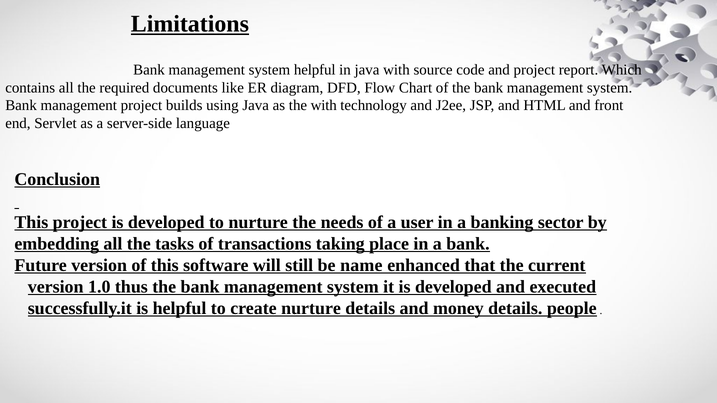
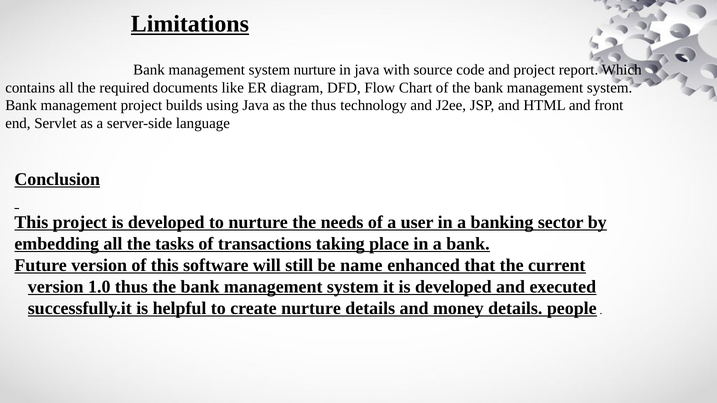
system helpful: helpful -> nurture
the with: with -> thus
